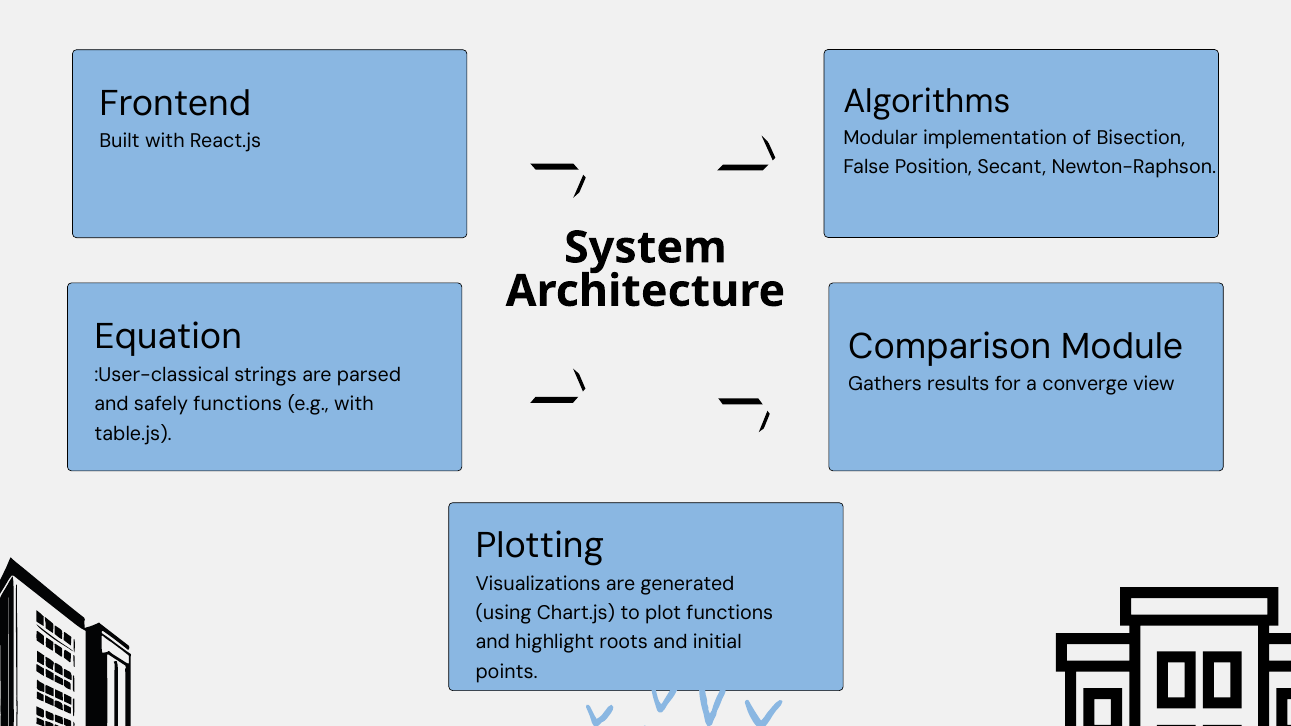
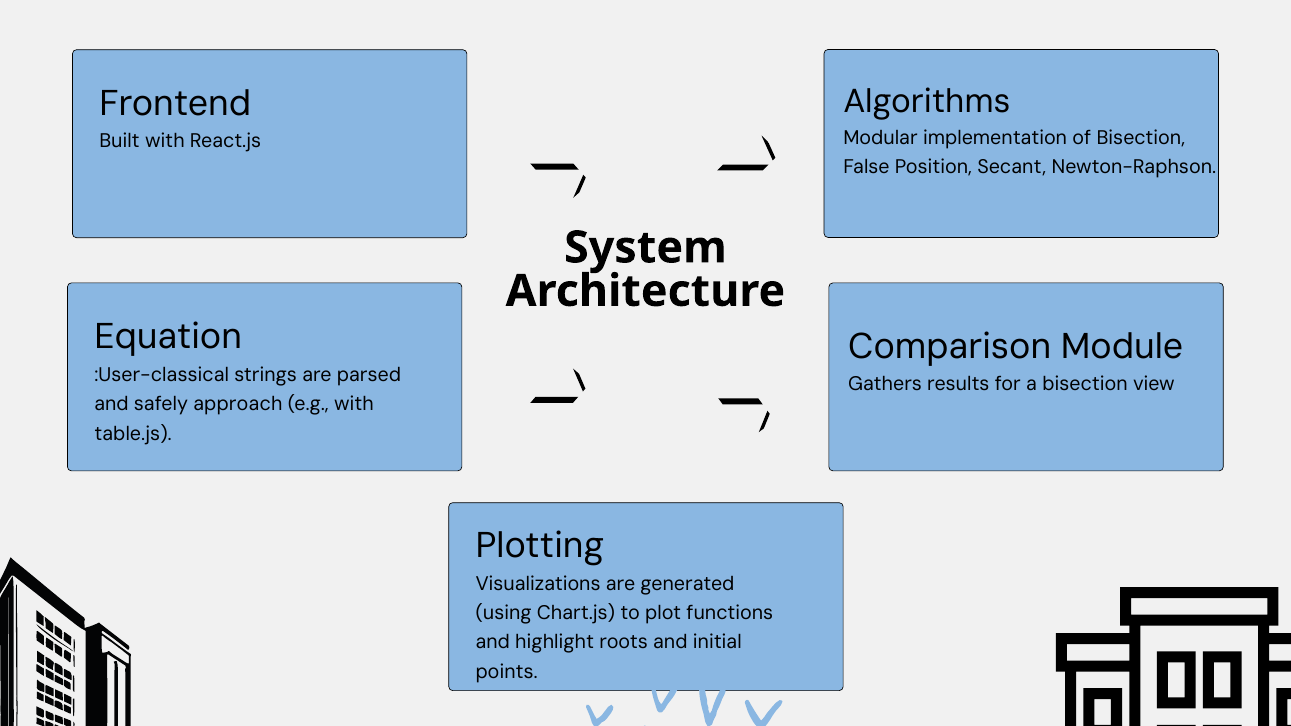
a converge: converge -> bisection
safely functions: functions -> approach
